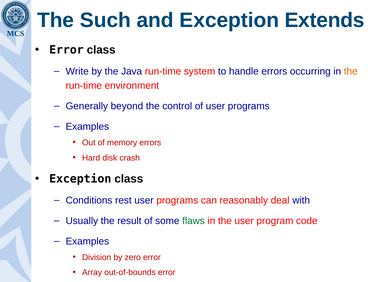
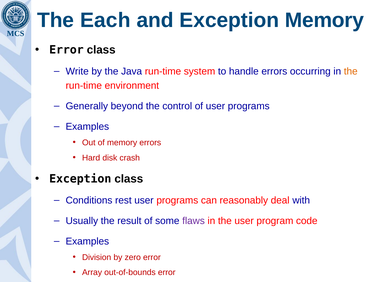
Such: Such -> Each
Exception Extends: Extends -> Memory
flaws colour: green -> purple
